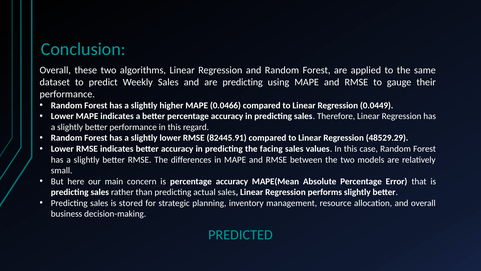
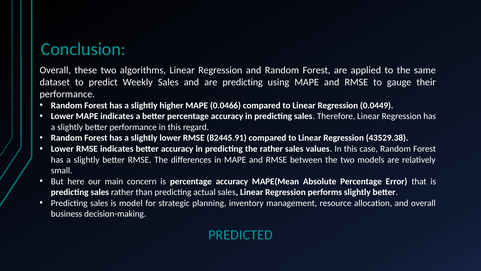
48529.29: 48529.29 -> 43529.38
the facing: facing -> rather
stored: stored -> model
